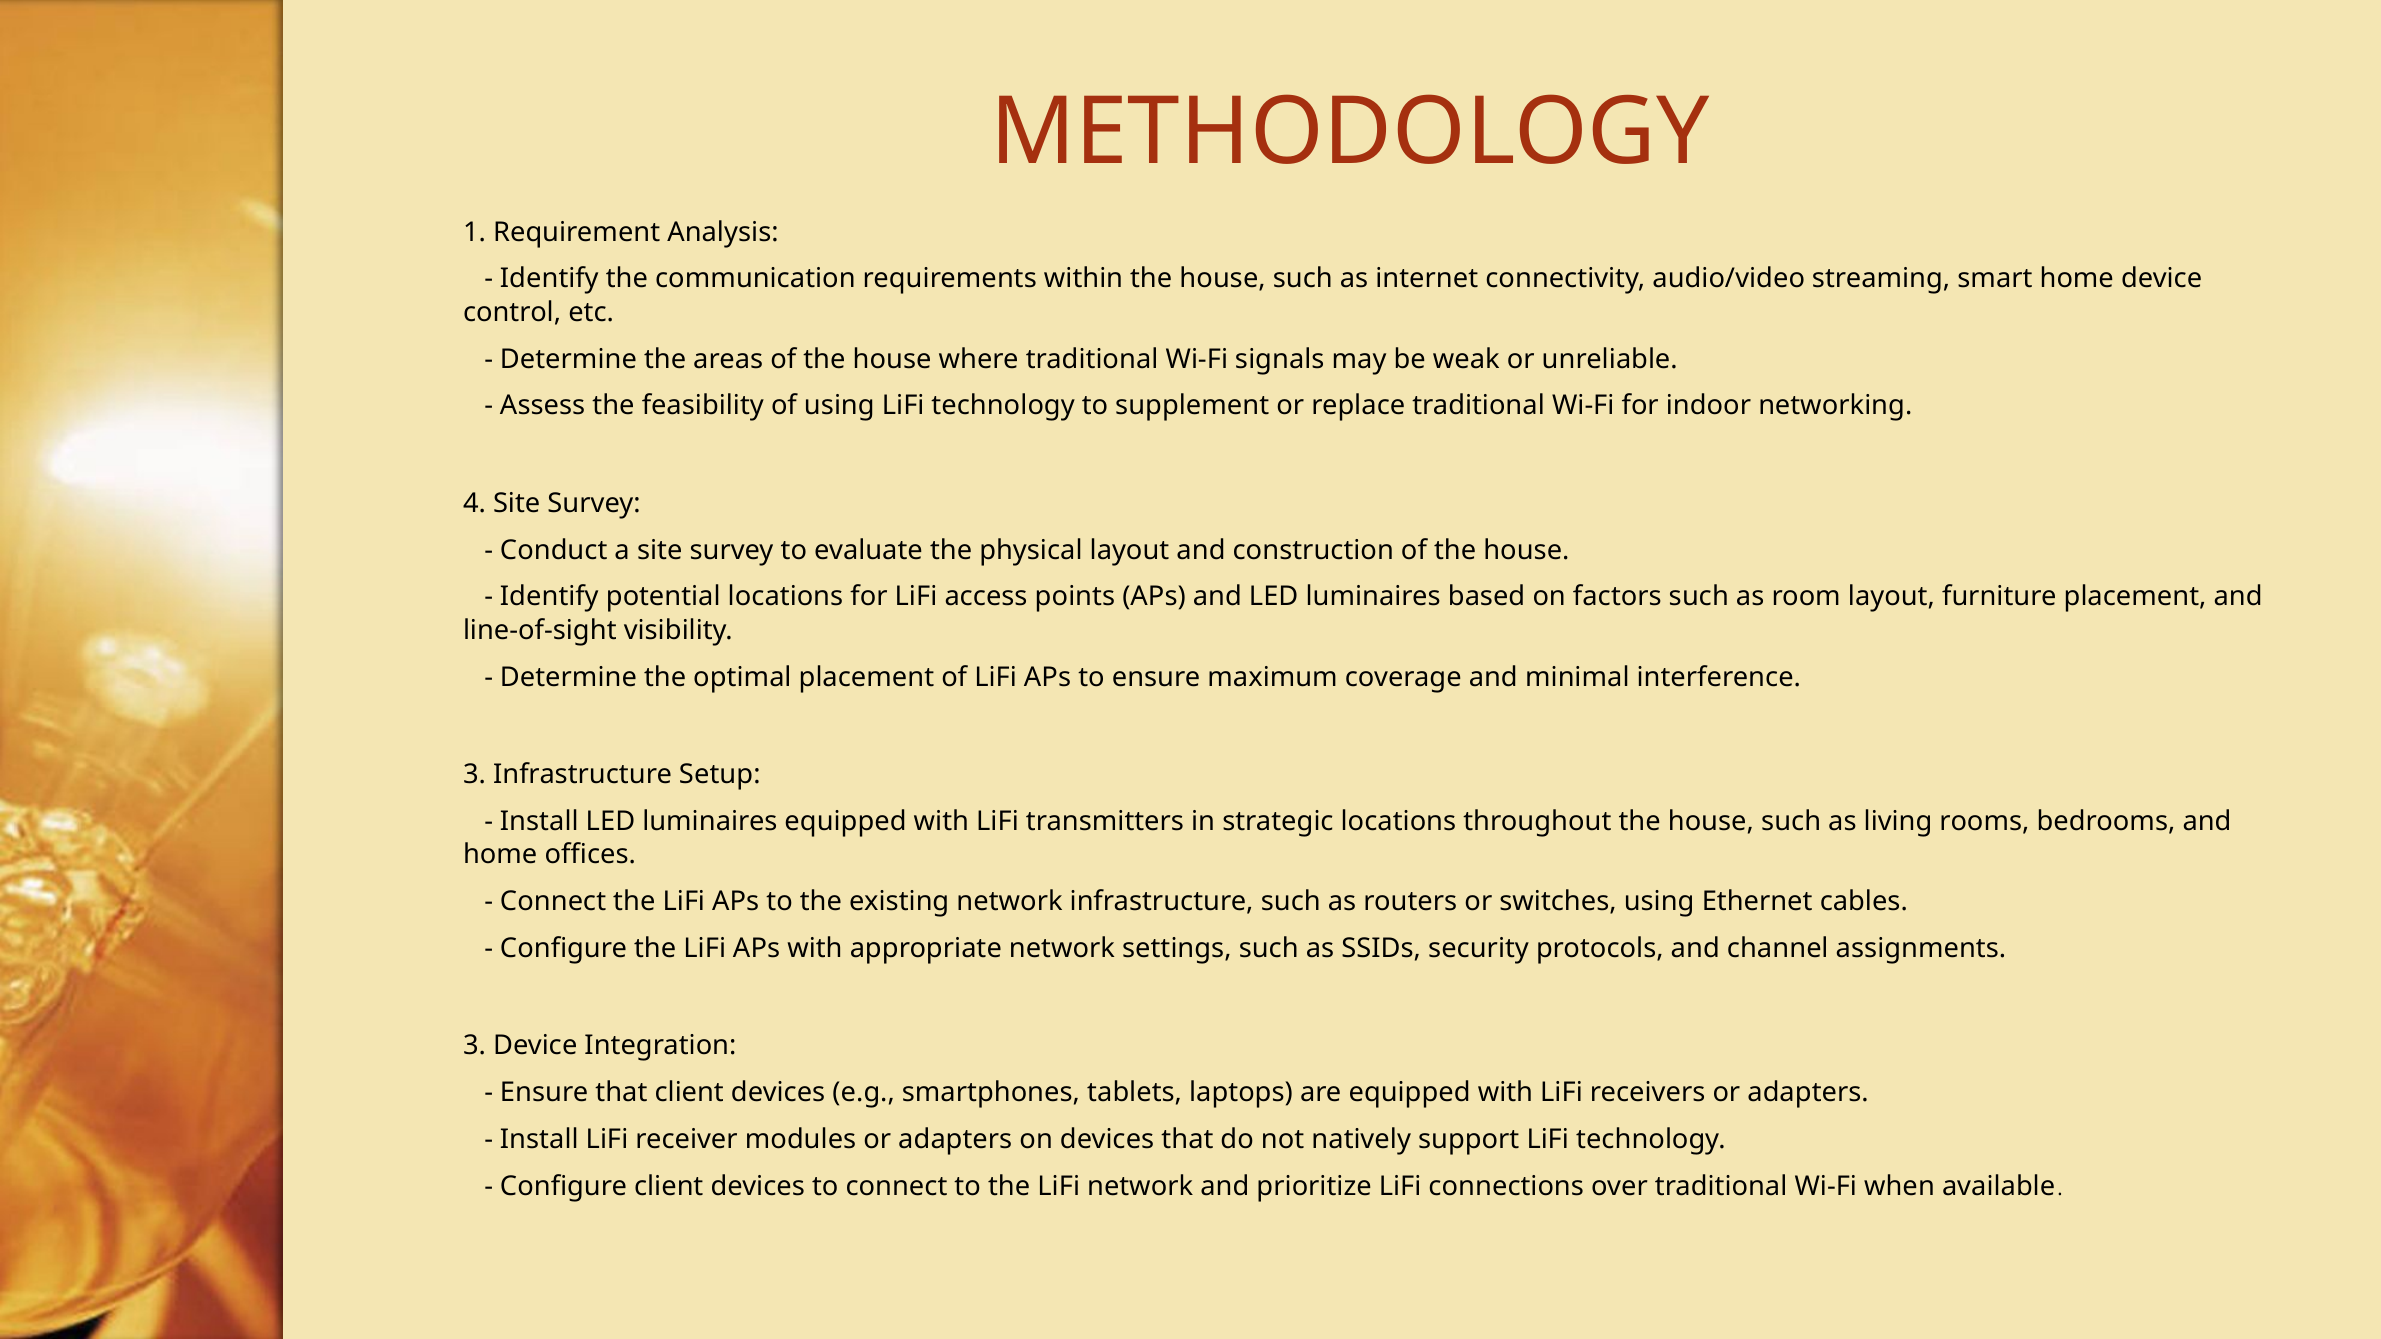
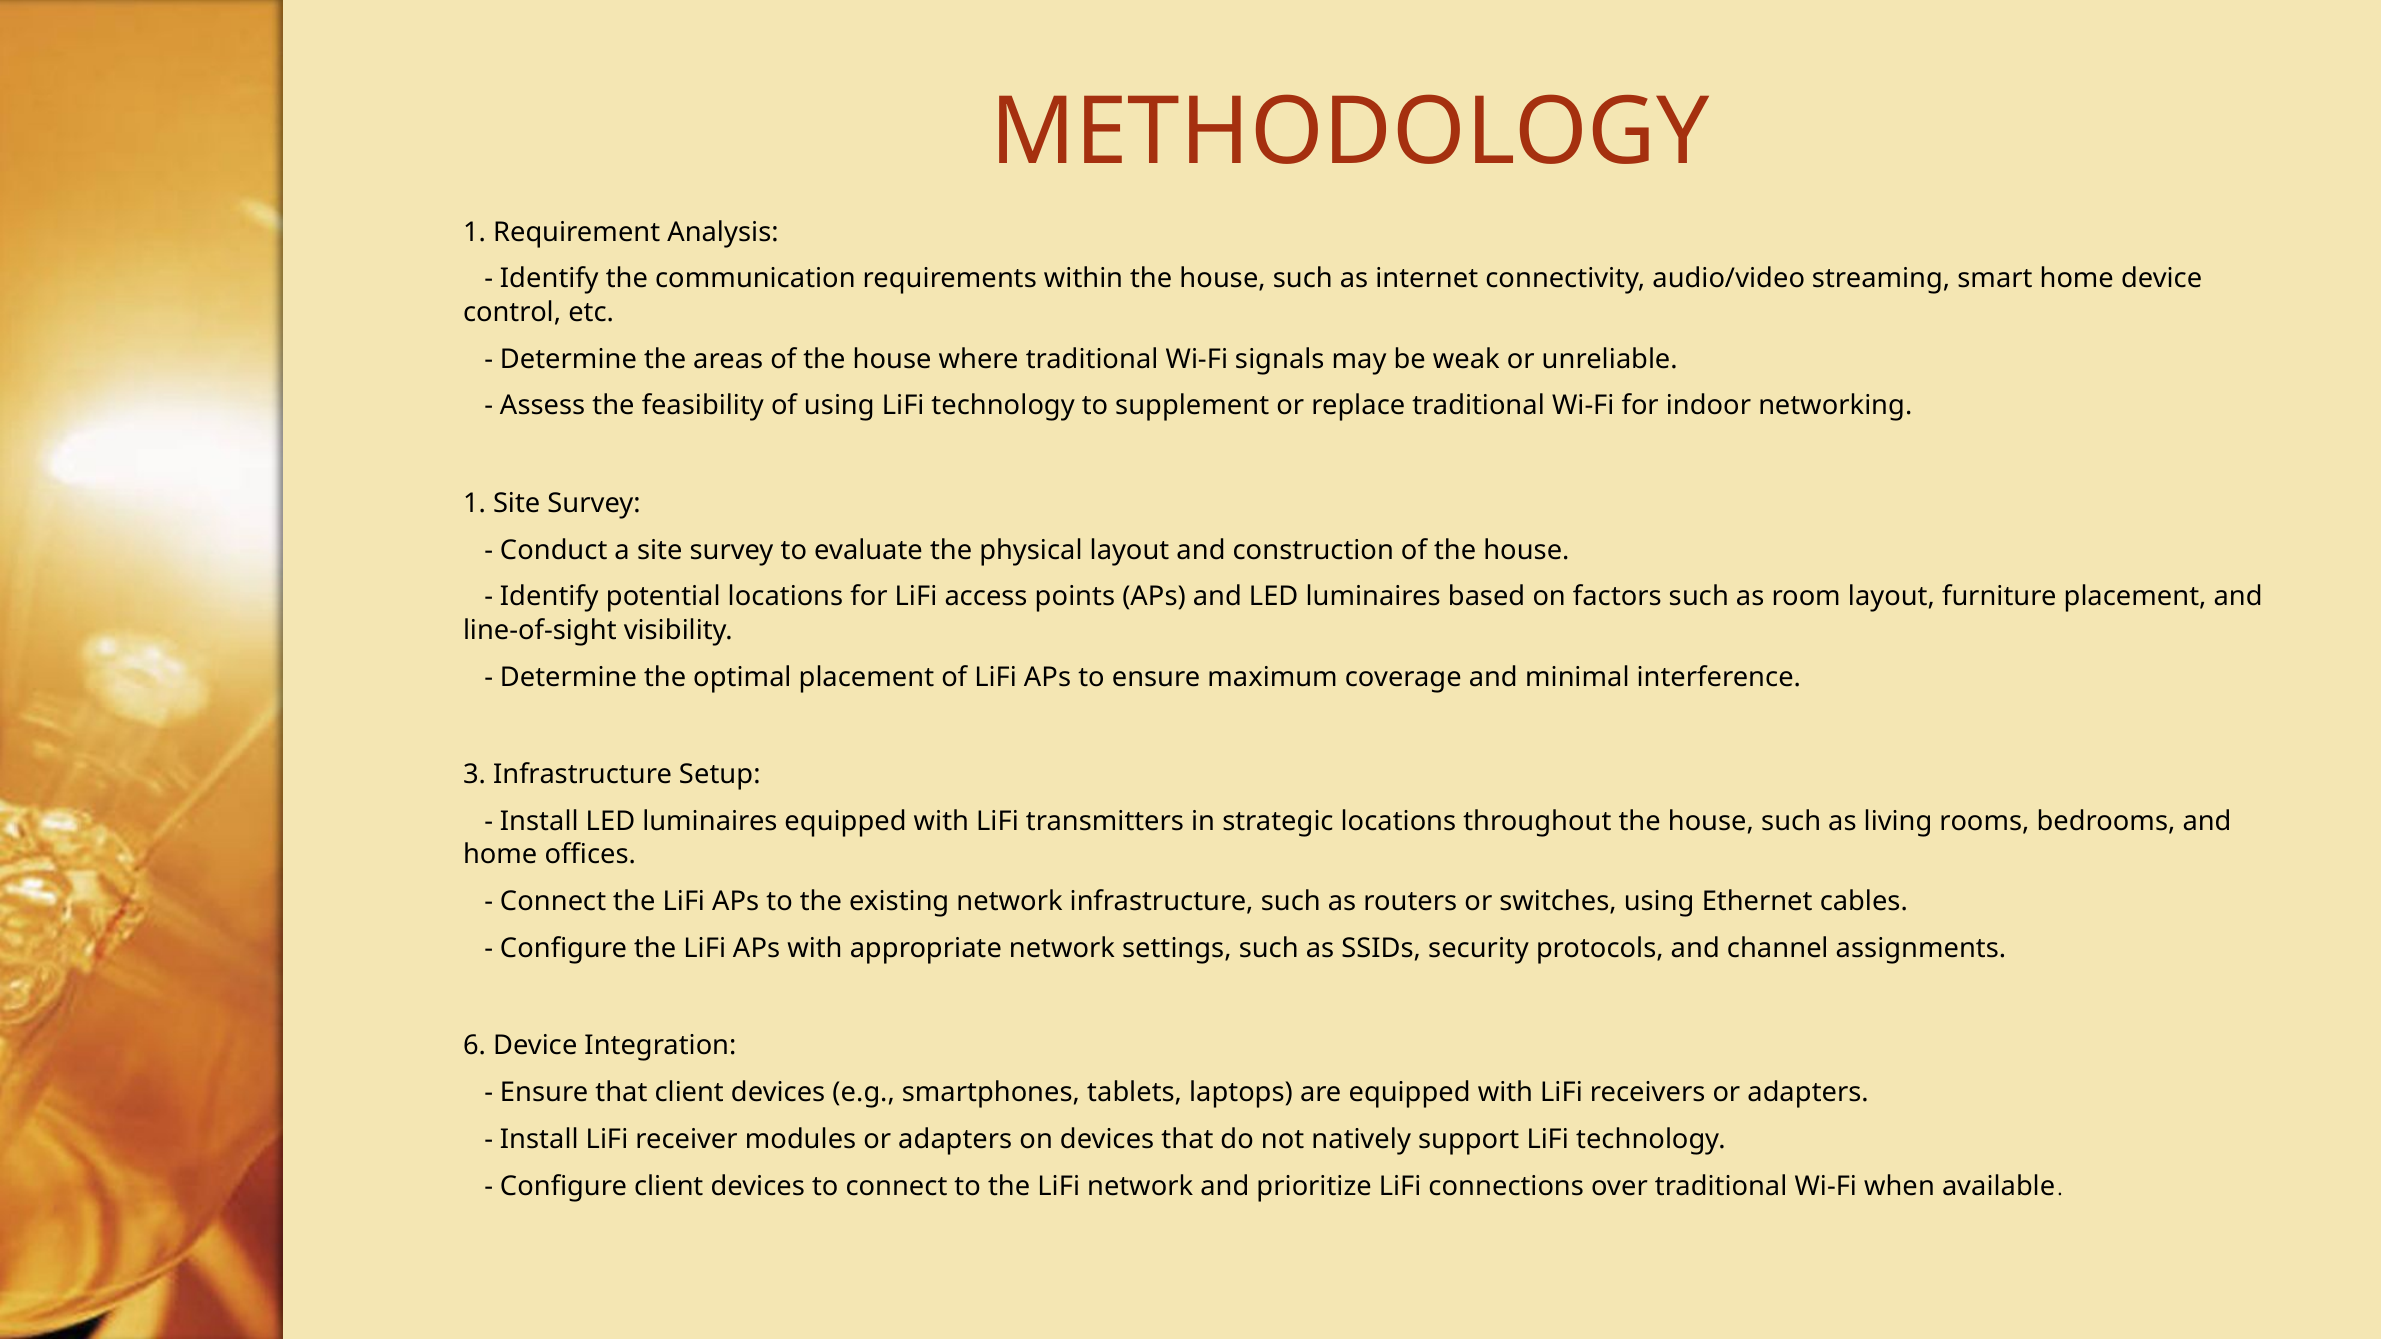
4 at (475, 503): 4 -> 1
3 at (475, 1046): 3 -> 6
